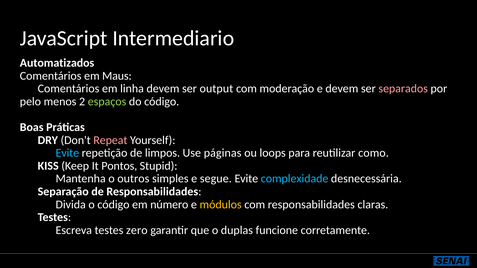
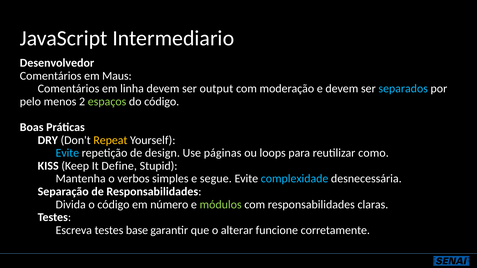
Automatizados: Automatizados -> Desenvolvedor
separados colour: pink -> light blue
Repeat colour: pink -> yellow
limpos: limpos -> design
Pontos: Pontos -> Define
outros: outros -> verbos
módulos colour: yellow -> light green
zero: zero -> base
duplas: duplas -> alterar
